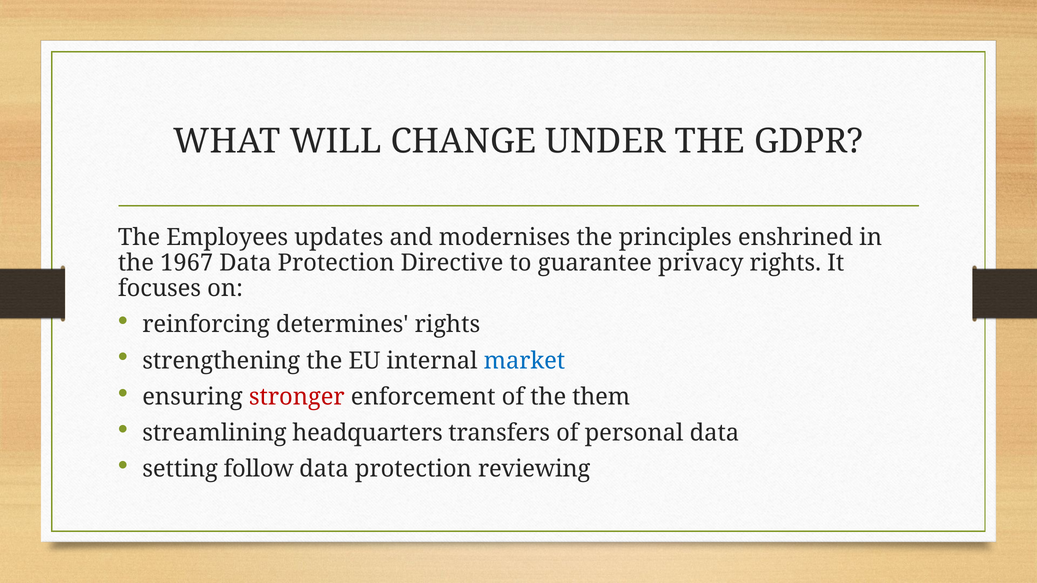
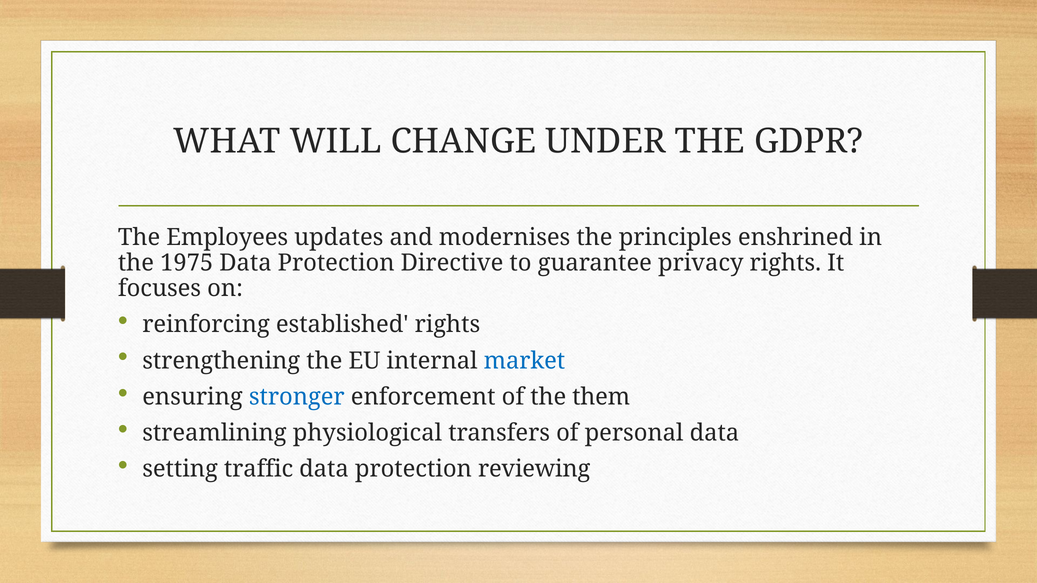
1967: 1967 -> 1975
determines: determines -> established
stronger colour: red -> blue
headquarters: headquarters -> physiological
follow: follow -> traffic
